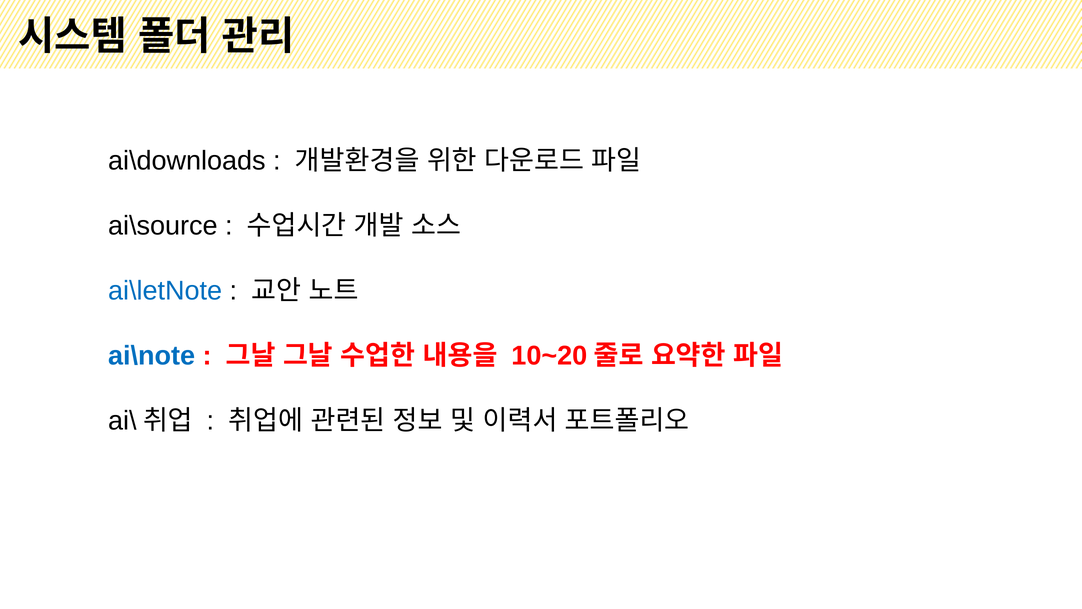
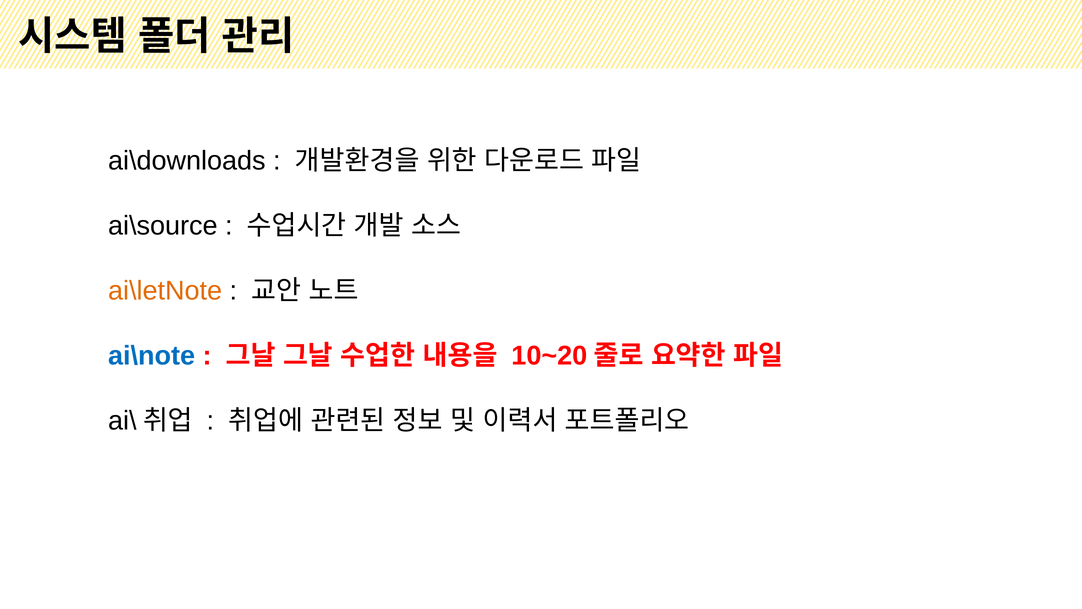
ai\letNote colour: blue -> orange
